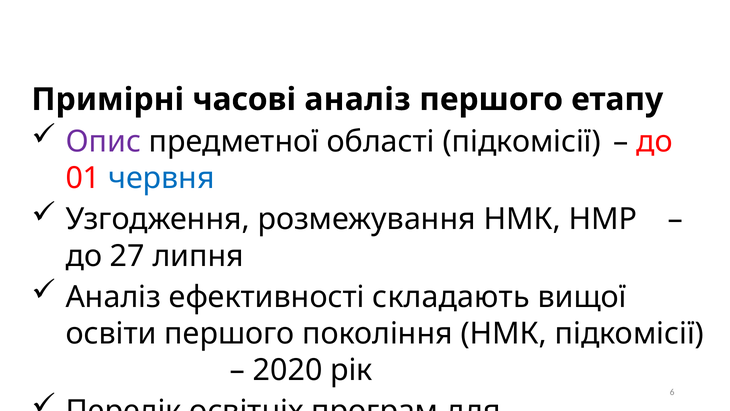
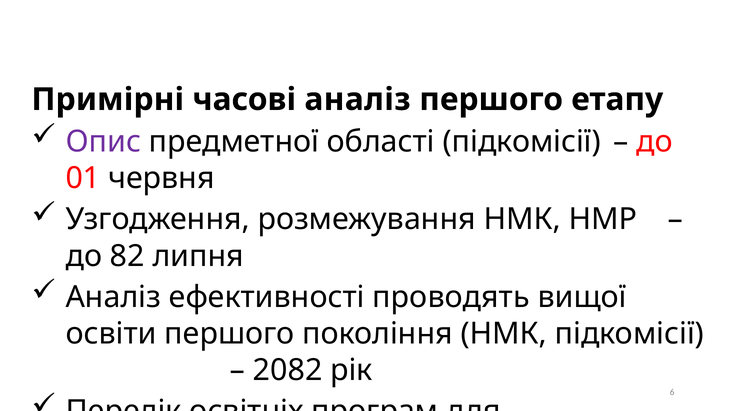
червня colour: blue -> black
27: 27 -> 82
складають: складають -> проводять
2020: 2020 -> 2082
